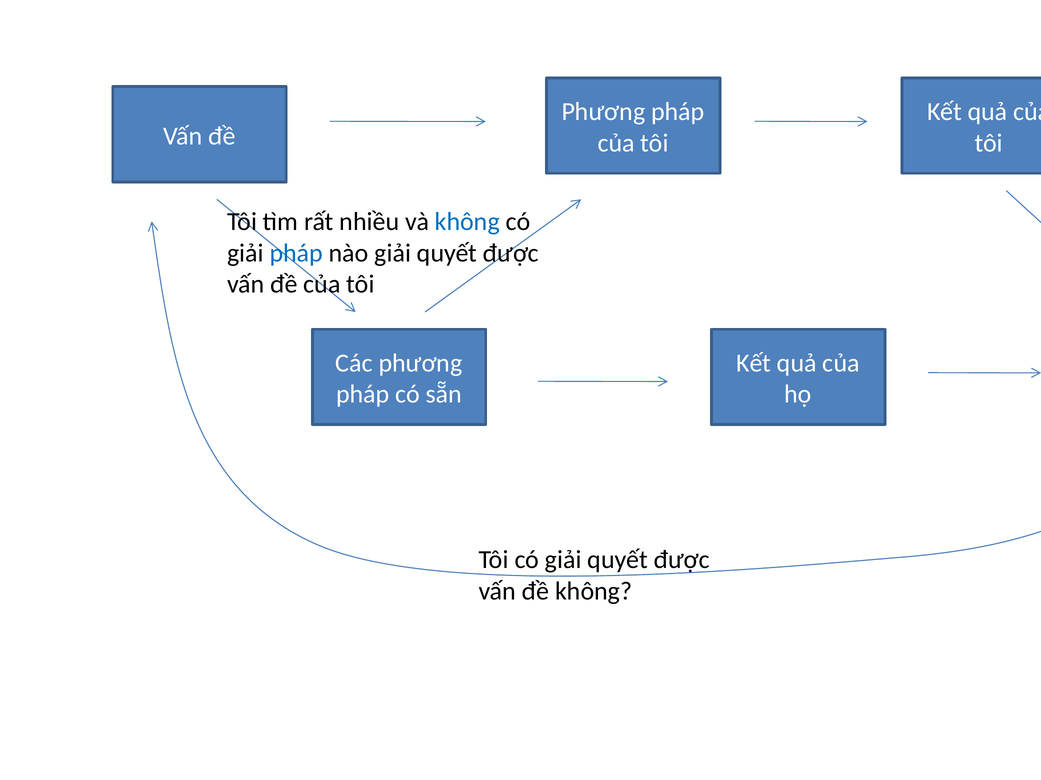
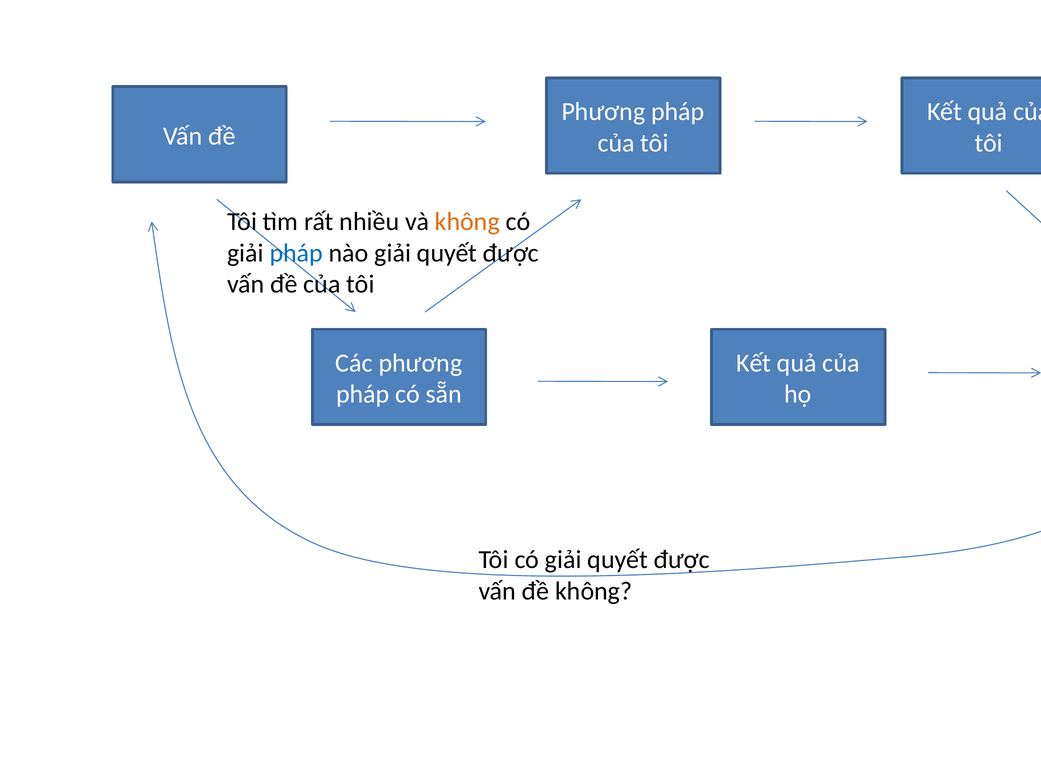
không at (467, 222) colour: blue -> orange
